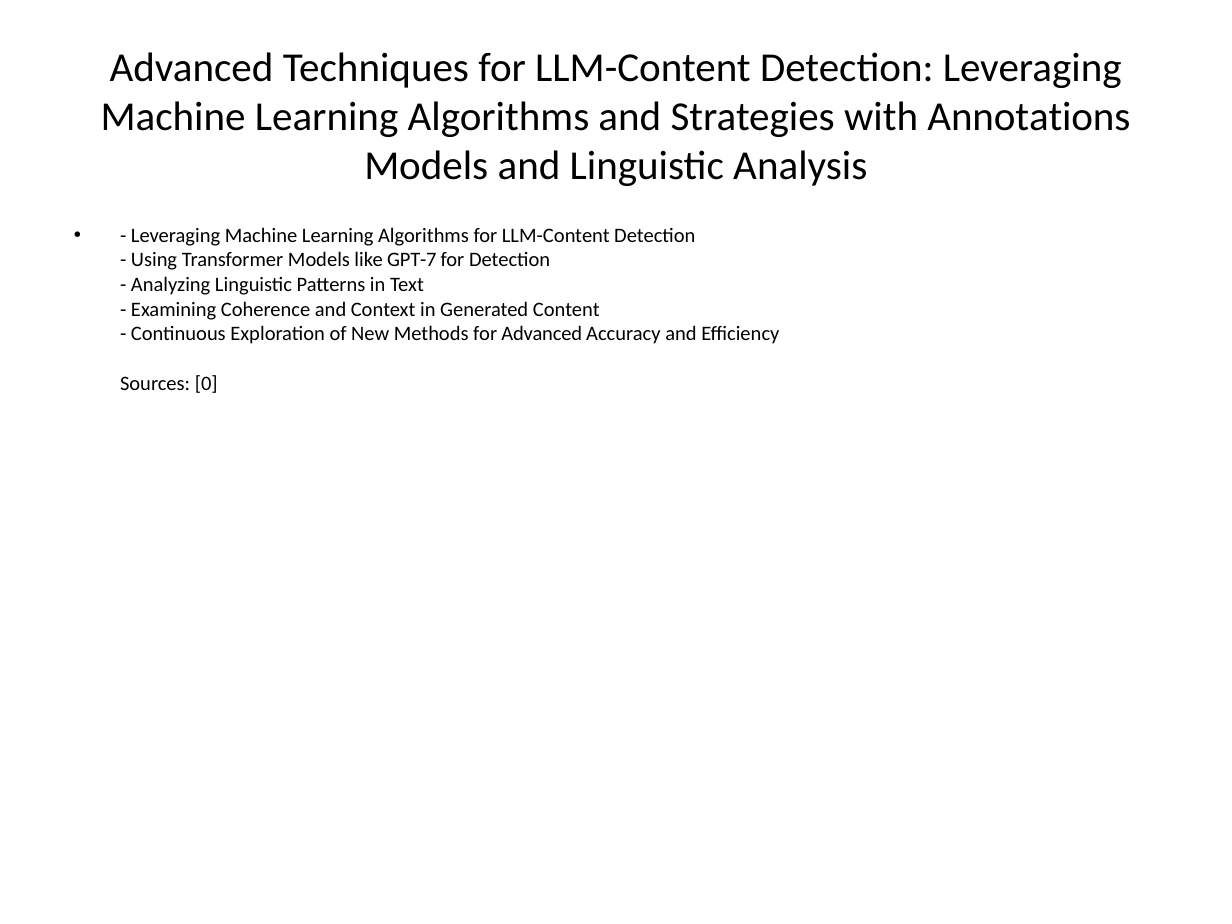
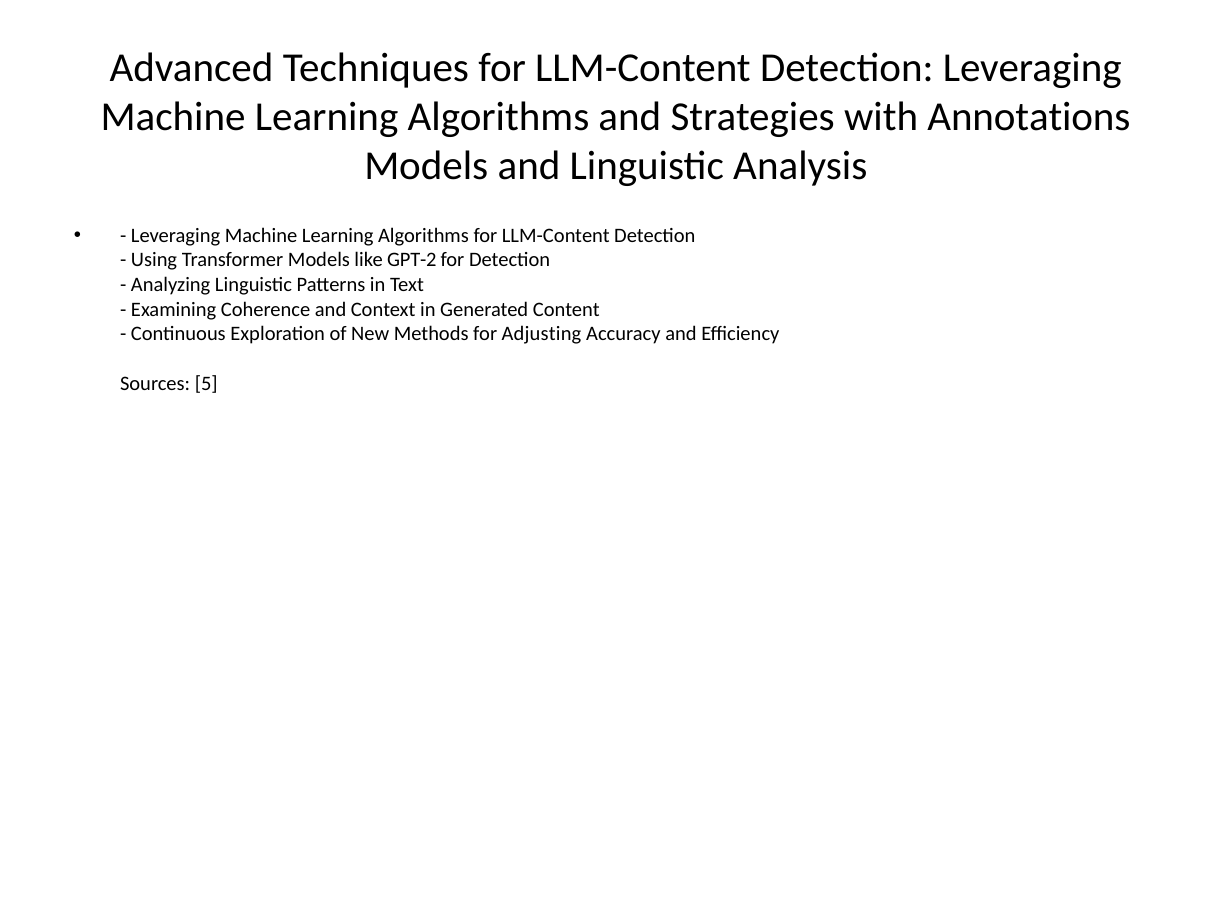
GPT-7: GPT-7 -> GPT-2
for Advanced: Advanced -> Adjusting
0: 0 -> 5
